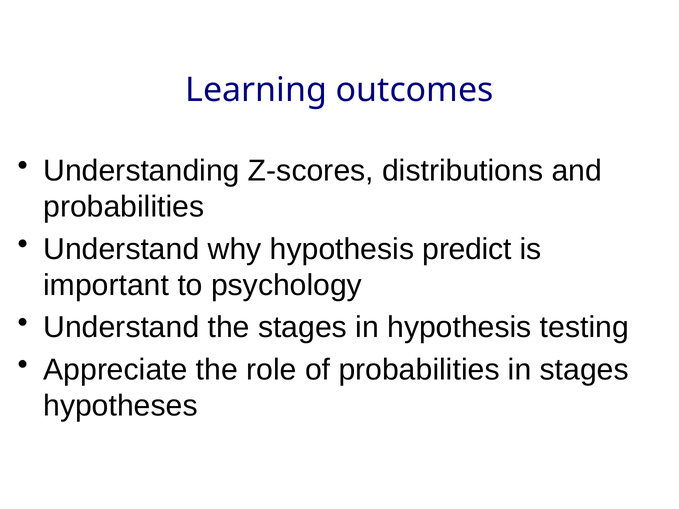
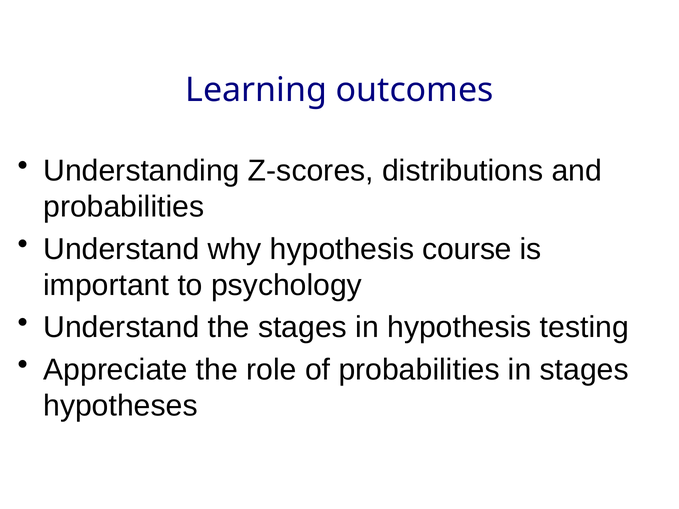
predict: predict -> course
